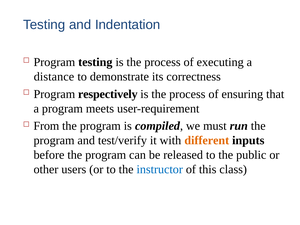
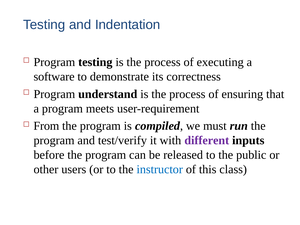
distance: distance -> software
respectively: respectively -> understand
different colour: orange -> purple
